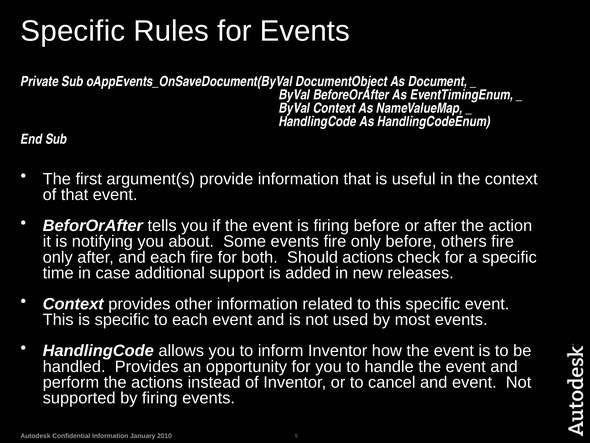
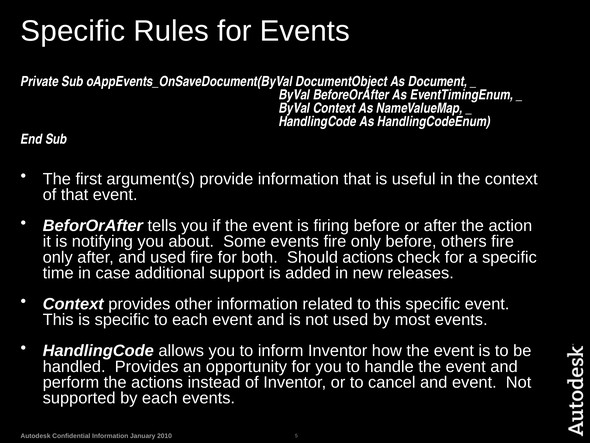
and each: each -> used
by firing: firing -> each
